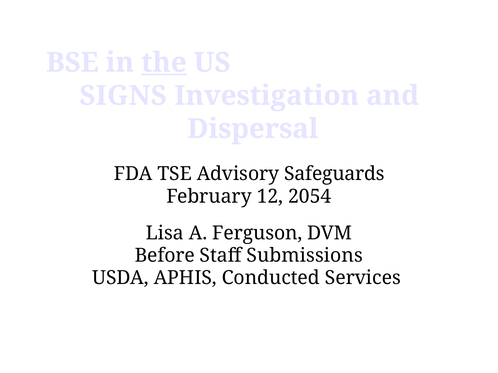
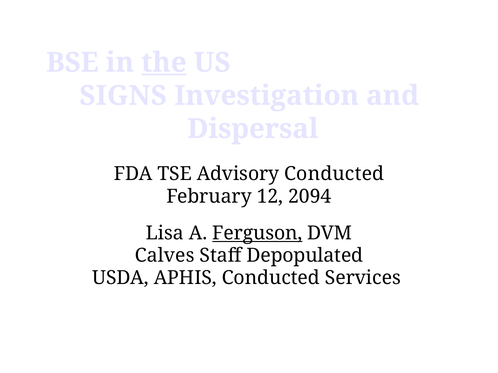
Advisory Safeguards: Safeguards -> Conducted
2054: 2054 -> 2094
Ferguson underline: none -> present
Before: Before -> Calves
Submissions: Submissions -> Depopulated
